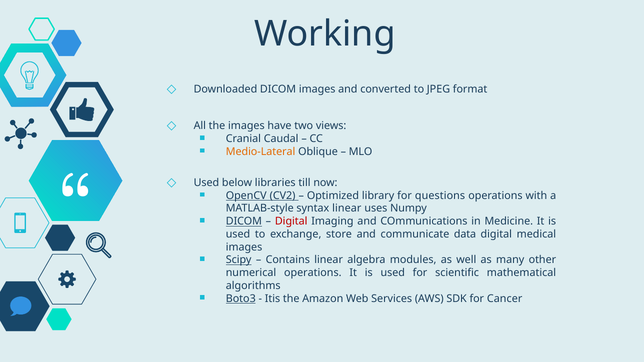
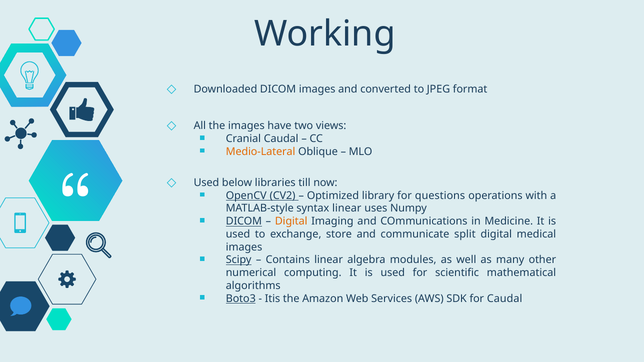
Digital at (291, 221) colour: red -> orange
data: data -> split
numerical operations: operations -> computing
for Cancer: Cancer -> Caudal
